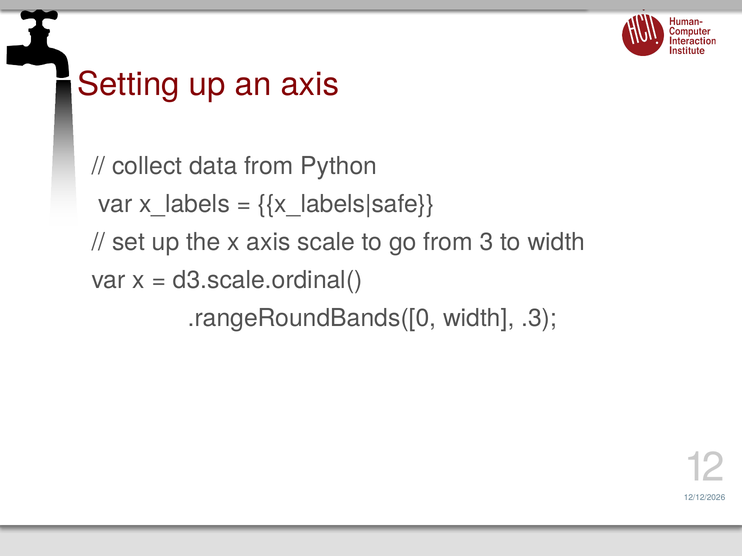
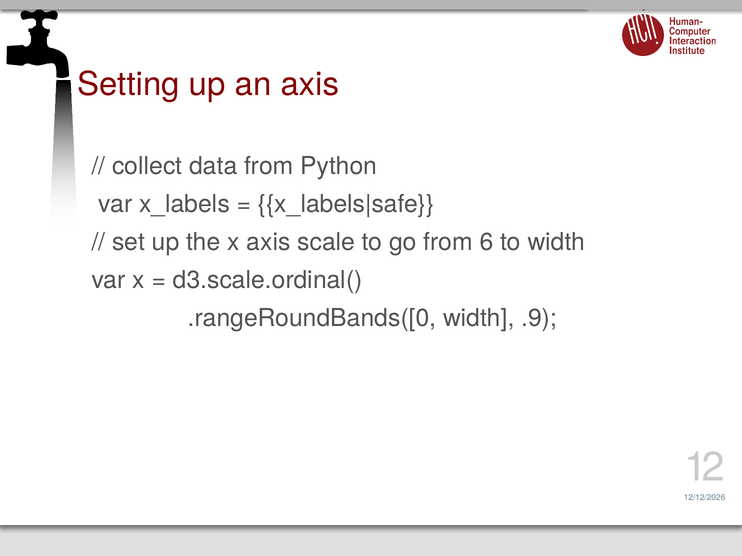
3: 3 -> 6
.3: .3 -> .9
